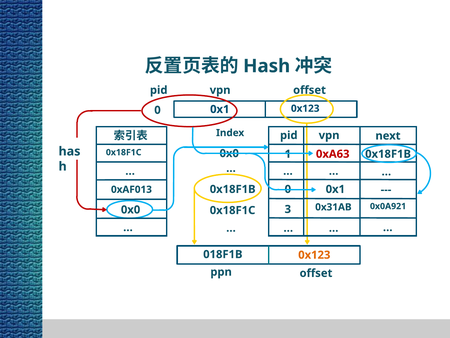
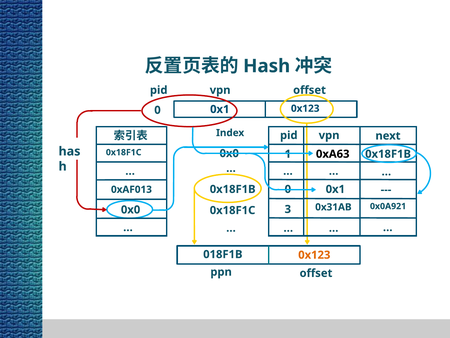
0xA63 colour: red -> black
